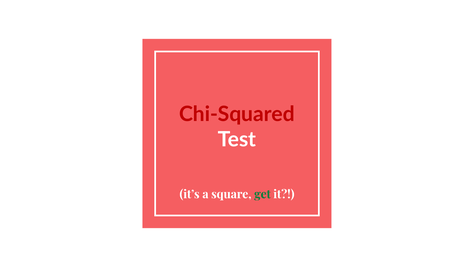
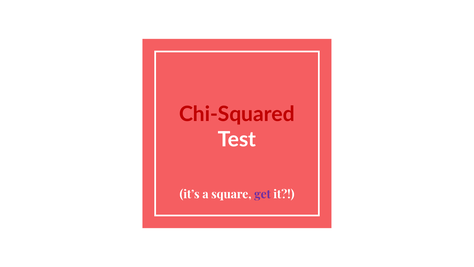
get colour: green -> purple
